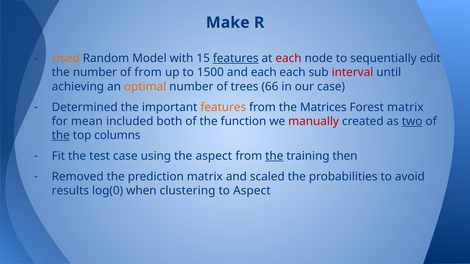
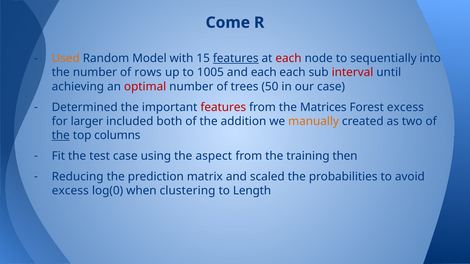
Make: Make -> Come
edit: edit -> into
of from: from -> rows
1500: 1500 -> 1005
optimal colour: orange -> red
66: 66 -> 50
features at (223, 107) colour: orange -> red
Forest matrix: matrix -> excess
mean: mean -> larger
function: function -> addition
manually colour: red -> orange
two underline: present -> none
the at (274, 156) underline: present -> none
Removed: Removed -> Reducing
results at (70, 191): results -> excess
to Aspect: Aspect -> Length
